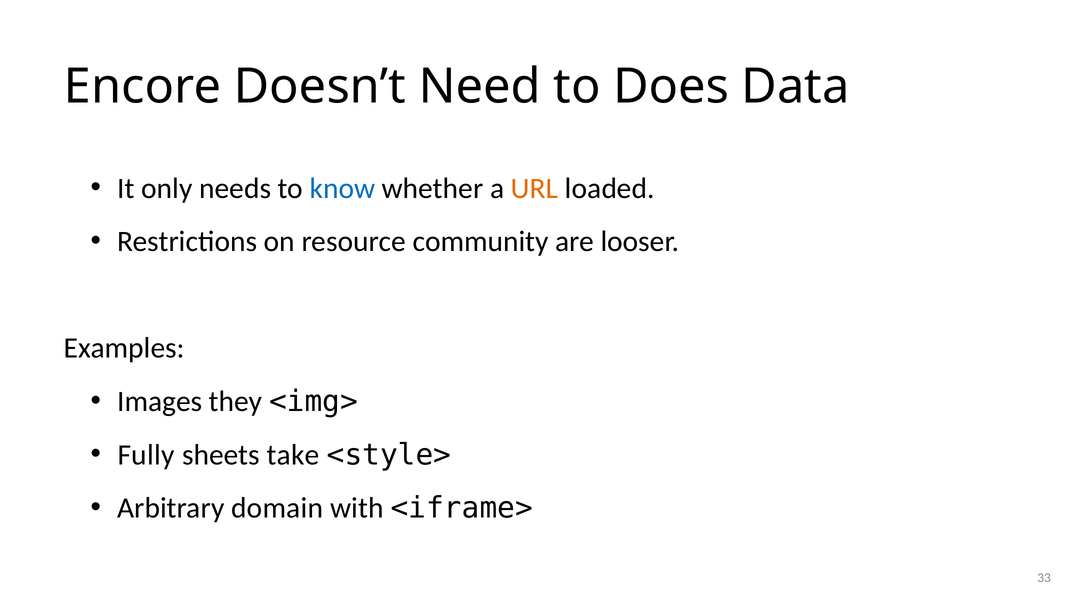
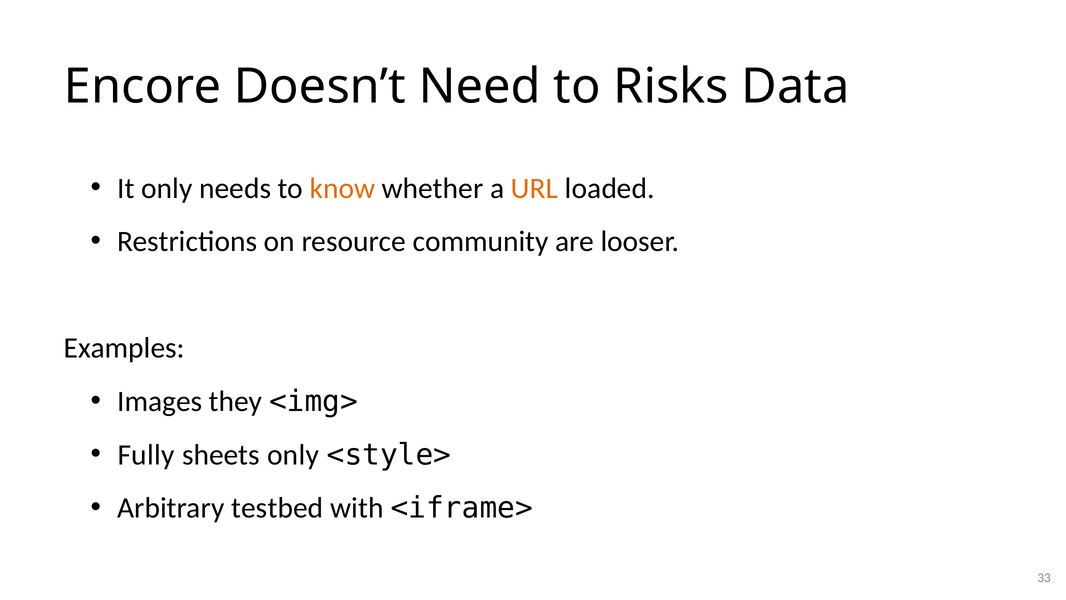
Does: Does -> Risks
know colour: blue -> orange
sheets take: take -> only
domain: domain -> testbed
